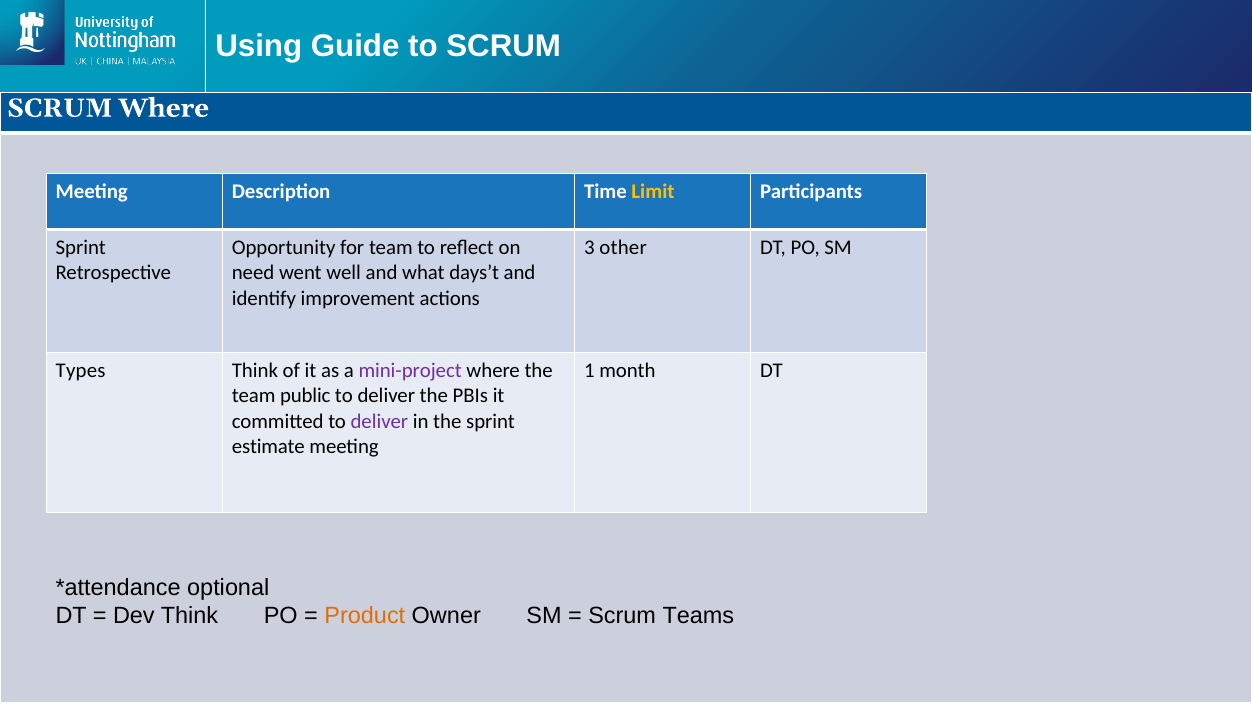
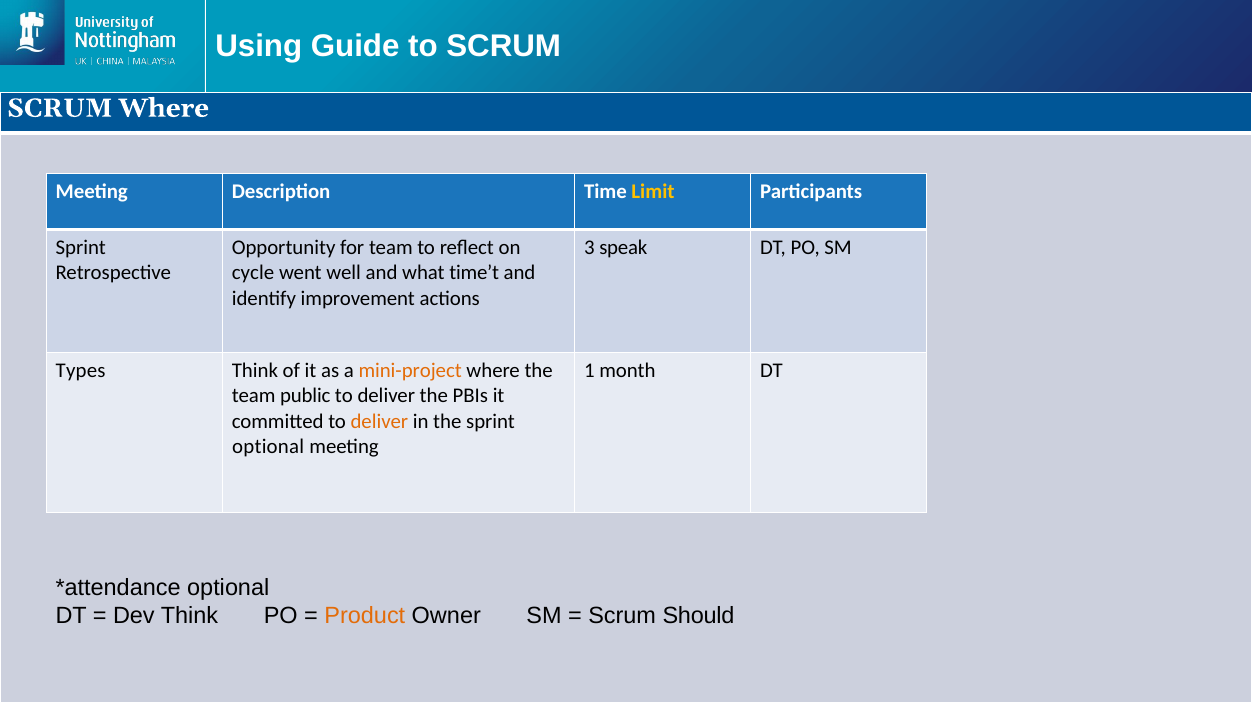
other: other -> speak
need: need -> cycle
days’t: days’t -> time’t
mini-project colour: purple -> orange
deliver at (379, 422) colour: purple -> orange
estimate at (268, 447): estimate -> optional
Teams: Teams -> Should
